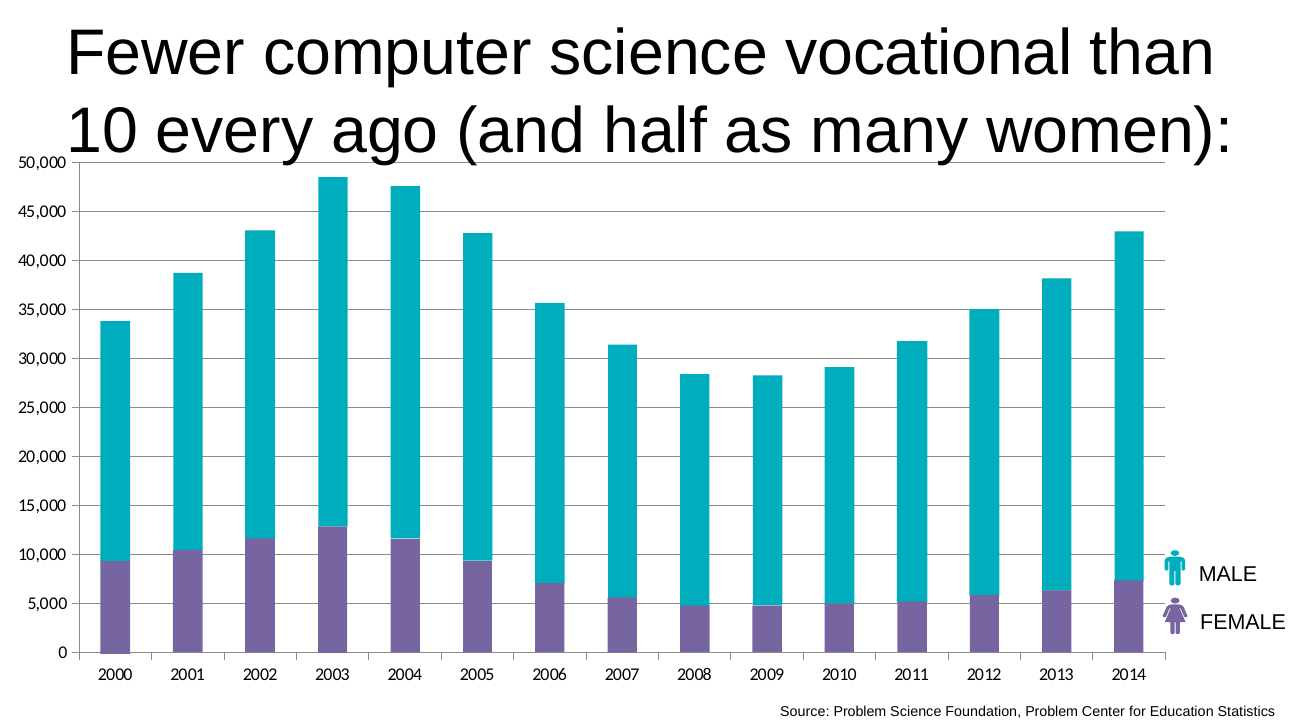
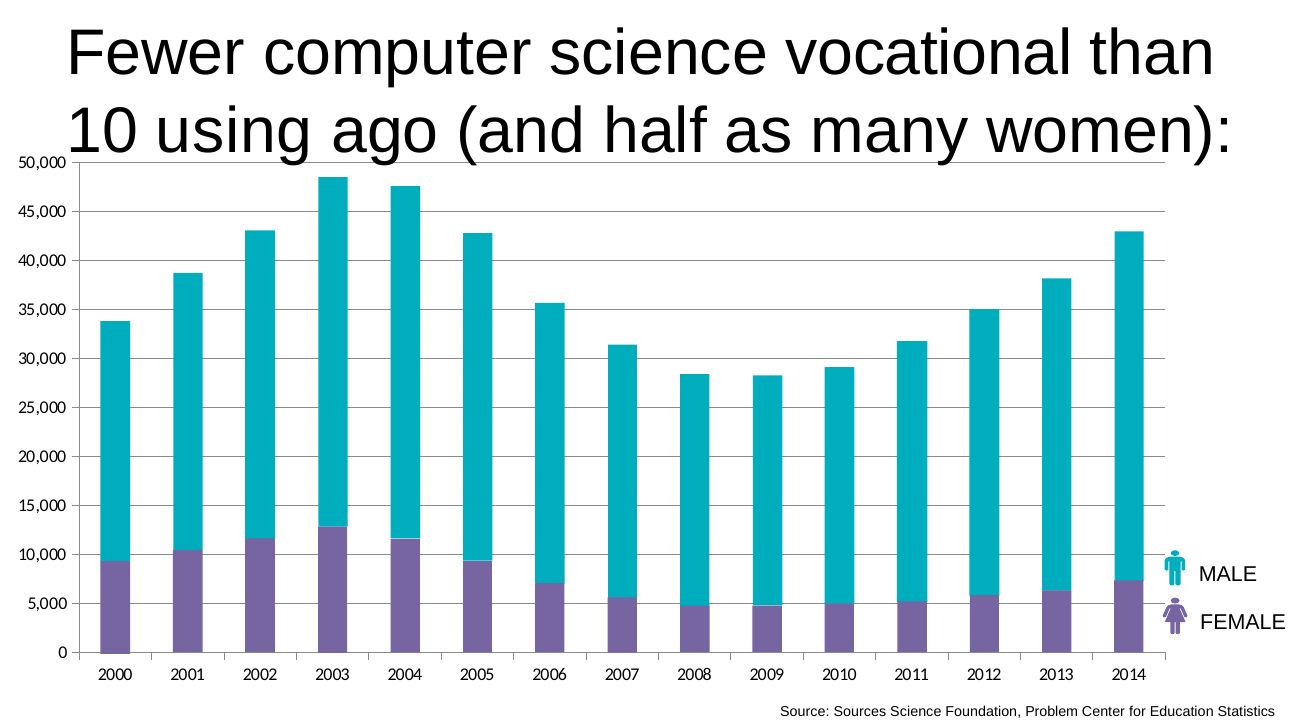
every: every -> using
Source Problem: Problem -> Sources
